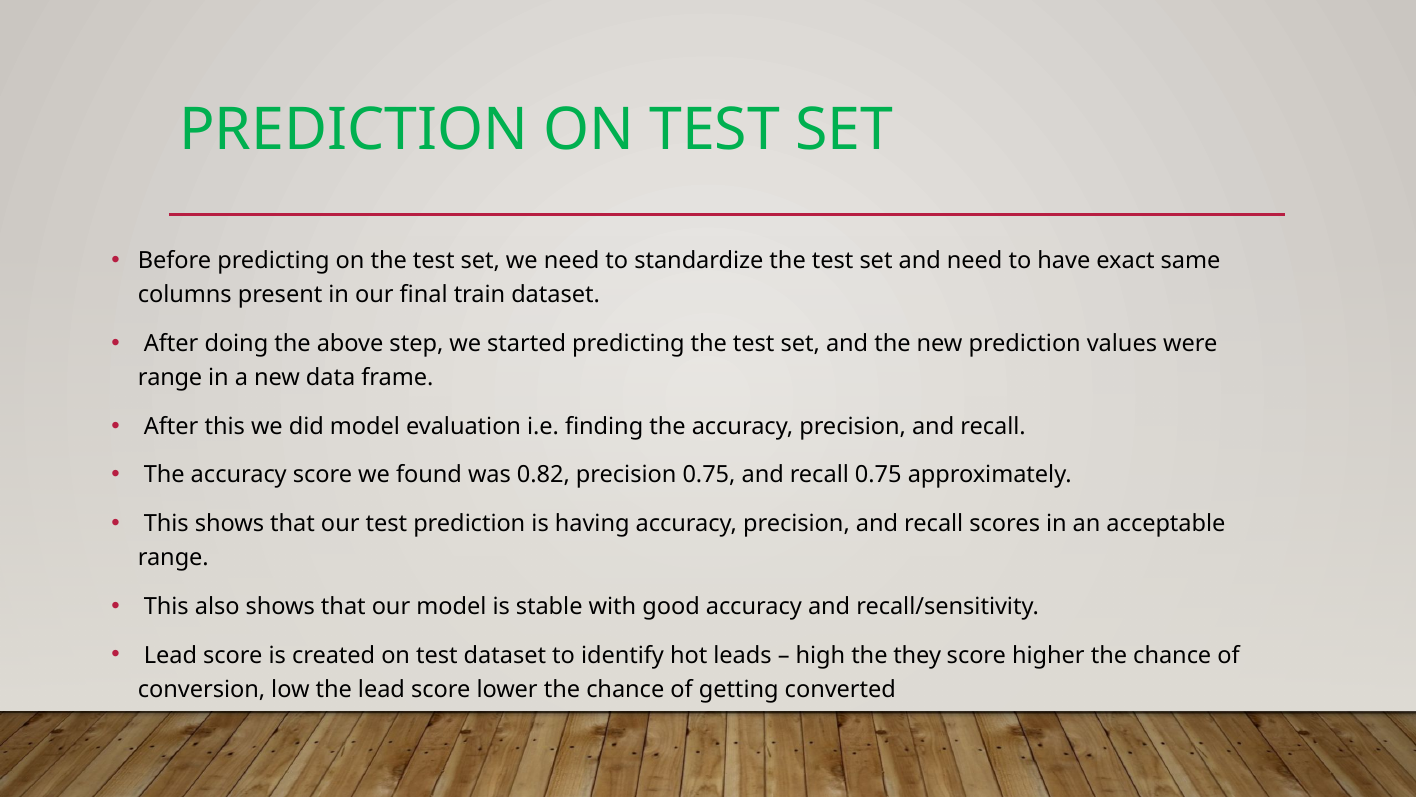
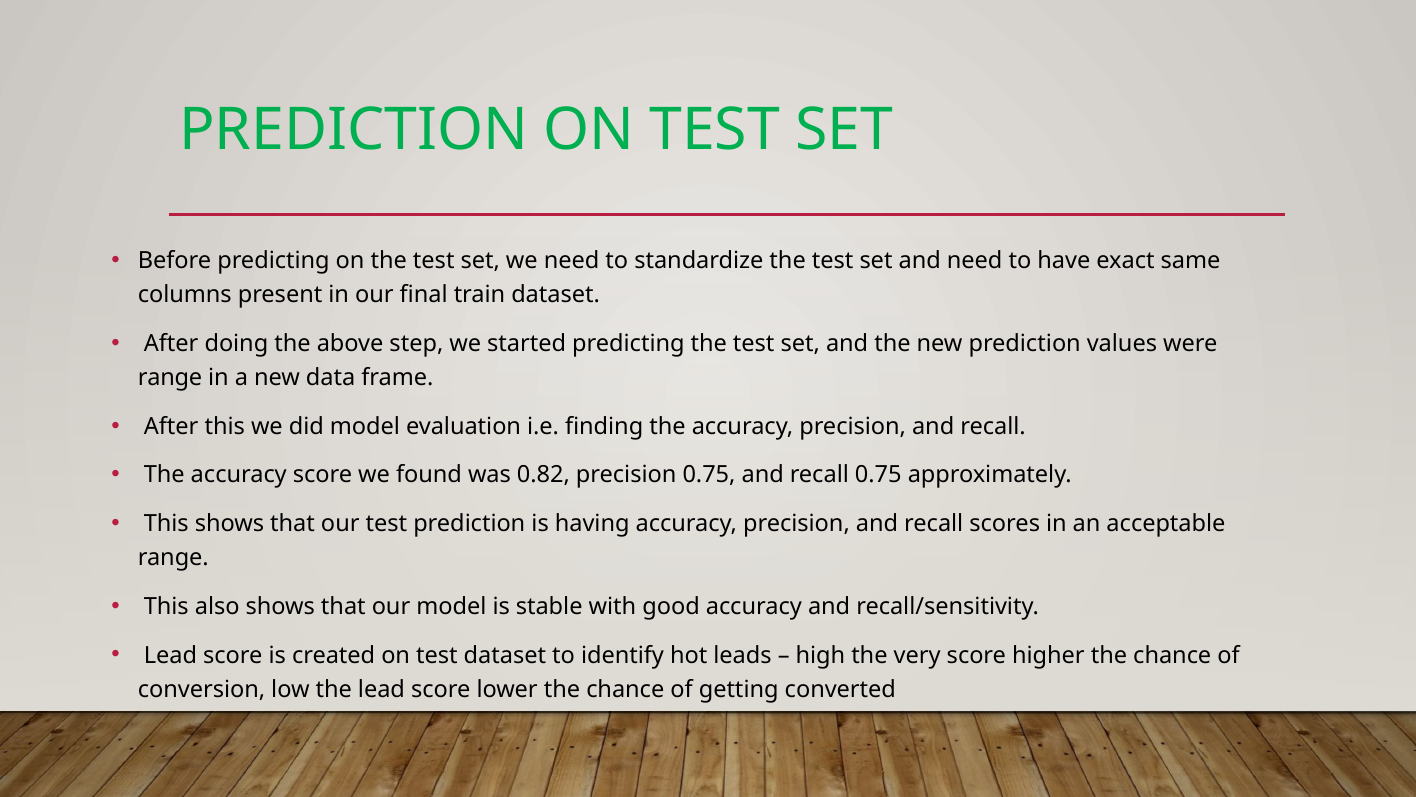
they: they -> very
